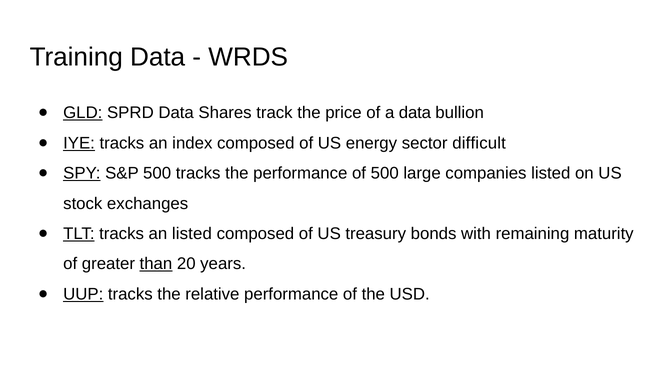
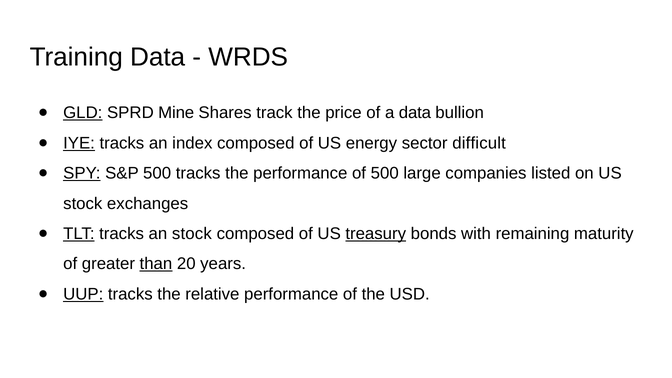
SPRD Data: Data -> Mine
an listed: listed -> stock
treasury underline: none -> present
